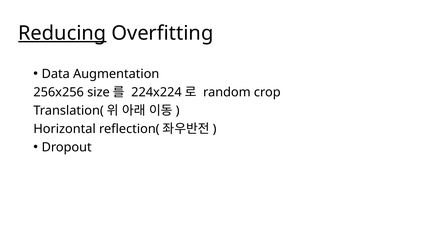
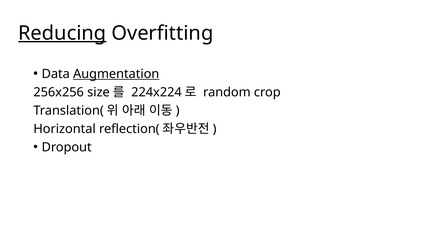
Augmentation underline: none -> present
